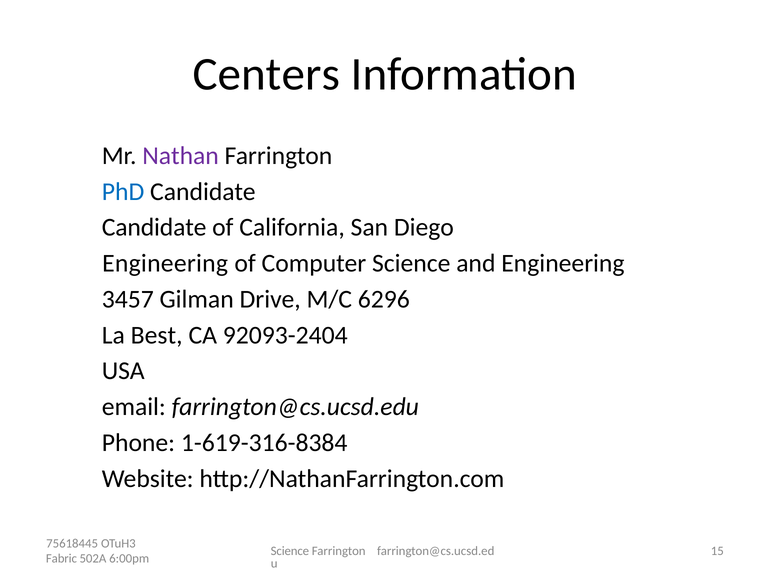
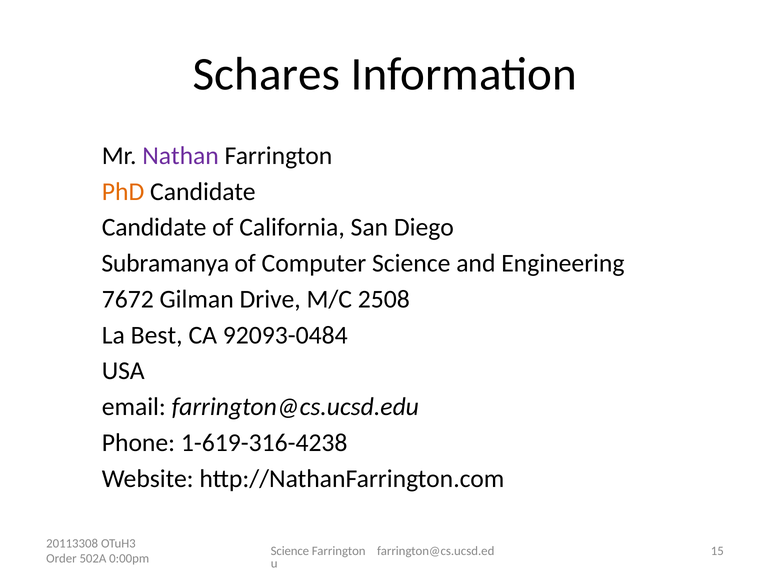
Centers: Centers -> Schares
PhD colour: blue -> orange
Engineering at (165, 264): Engineering -> Subramanya
3457: 3457 -> 7672
6296: 6296 -> 2508
92093-2404: 92093-2404 -> 92093-0484
1-619-316-8384: 1-619-316-8384 -> 1-619-316-4238
75618445: 75618445 -> 20113308
Fabric: Fabric -> Order
6:00pm: 6:00pm -> 0:00pm
